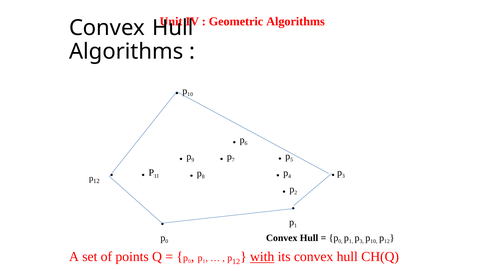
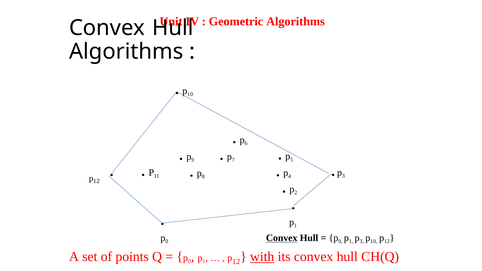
Convex at (282, 238) underline: none -> present
